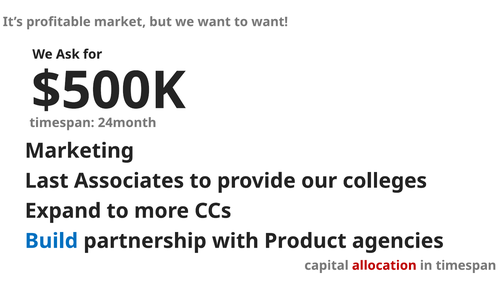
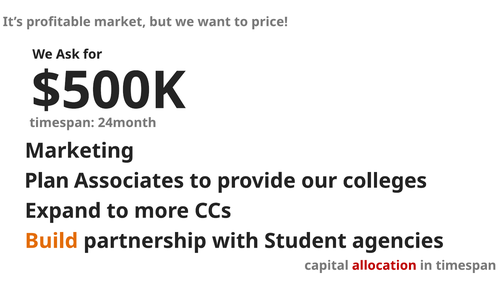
to want: want -> price
Last: Last -> Plan
Build colour: blue -> orange
Product: Product -> Student
